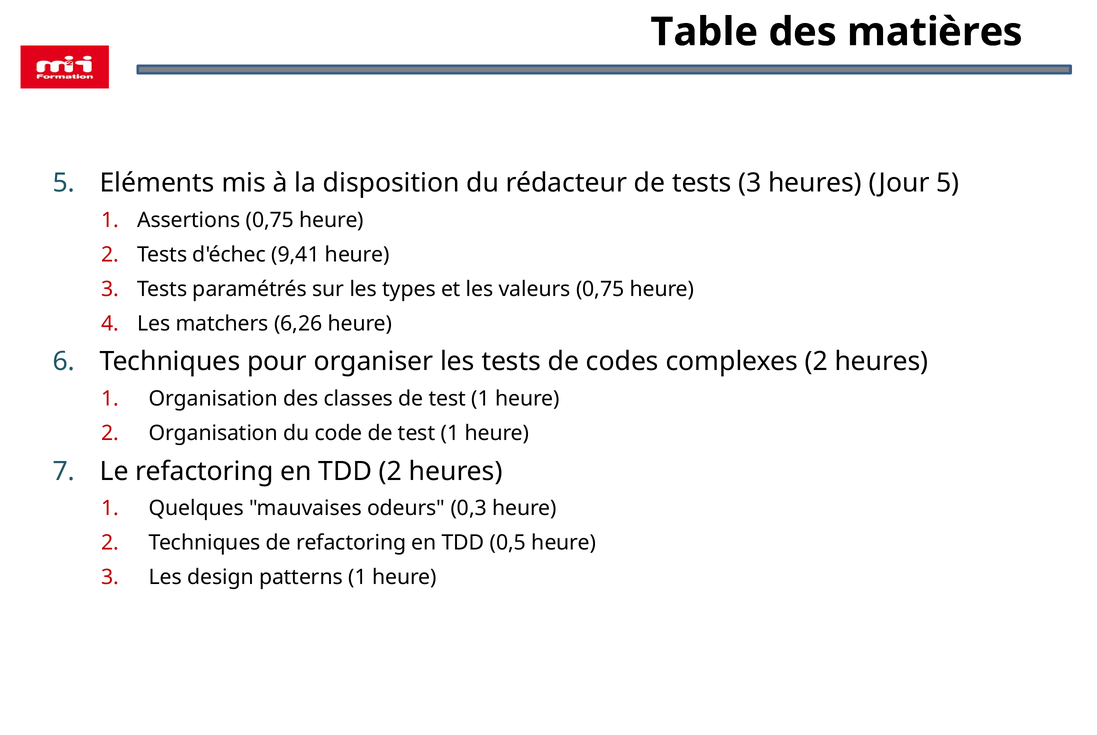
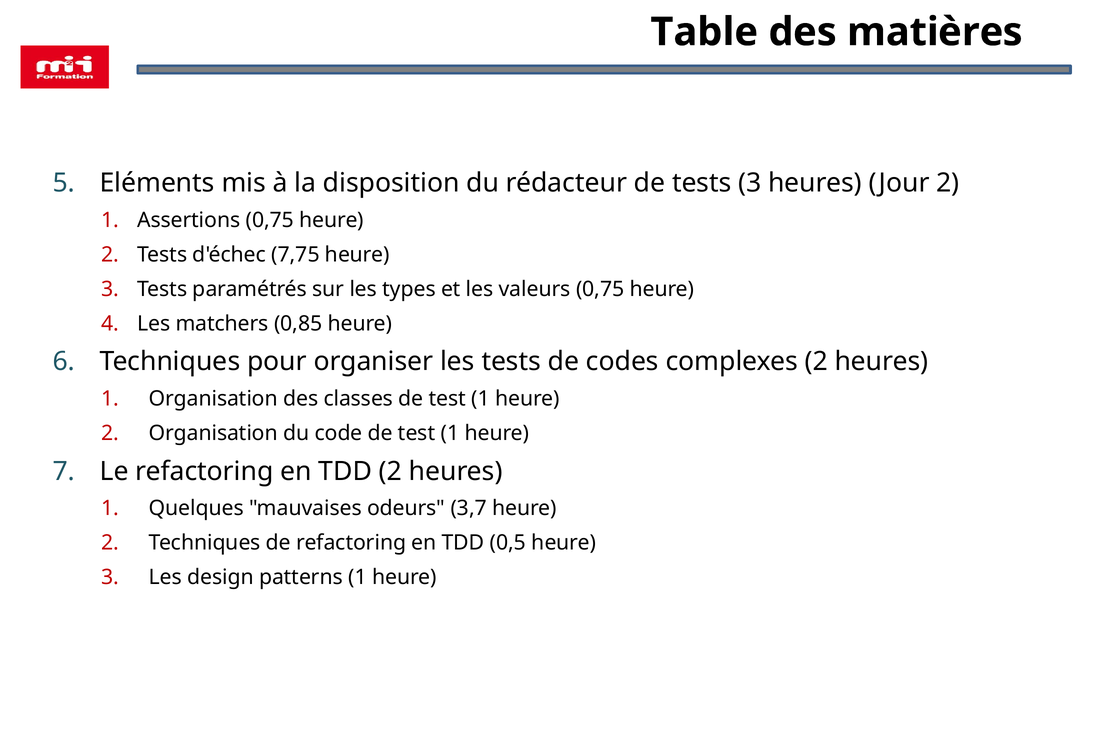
Jour 5: 5 -> 2
9,41: 9,41 -> 7,75
6,26: 6,26 -> 0,85
0,3: 0,3 -> 3,7
